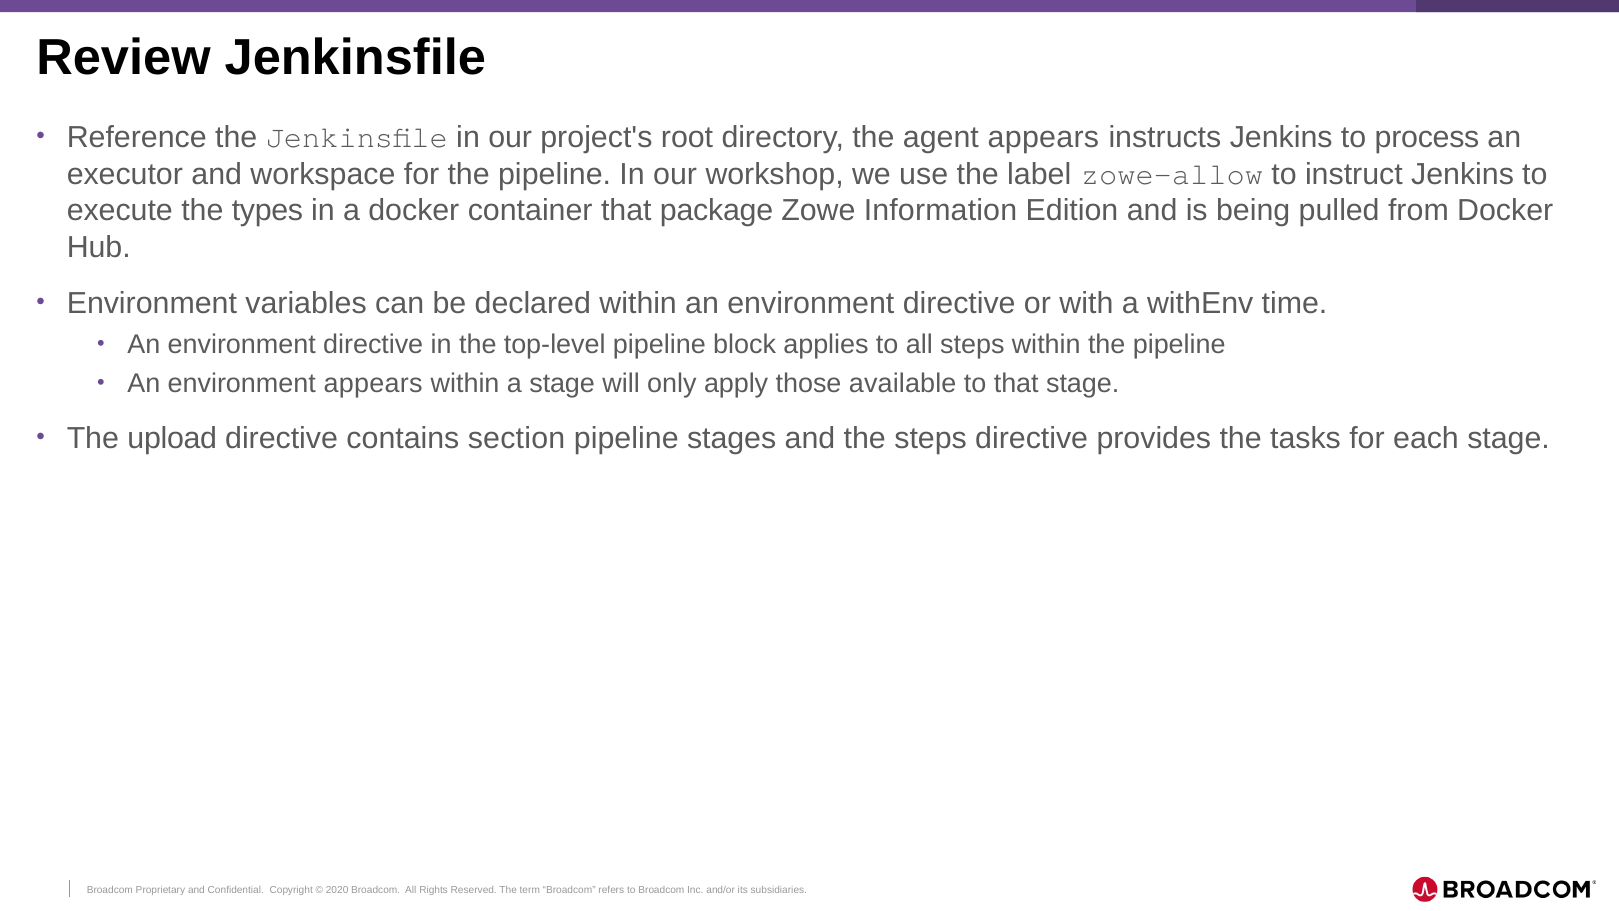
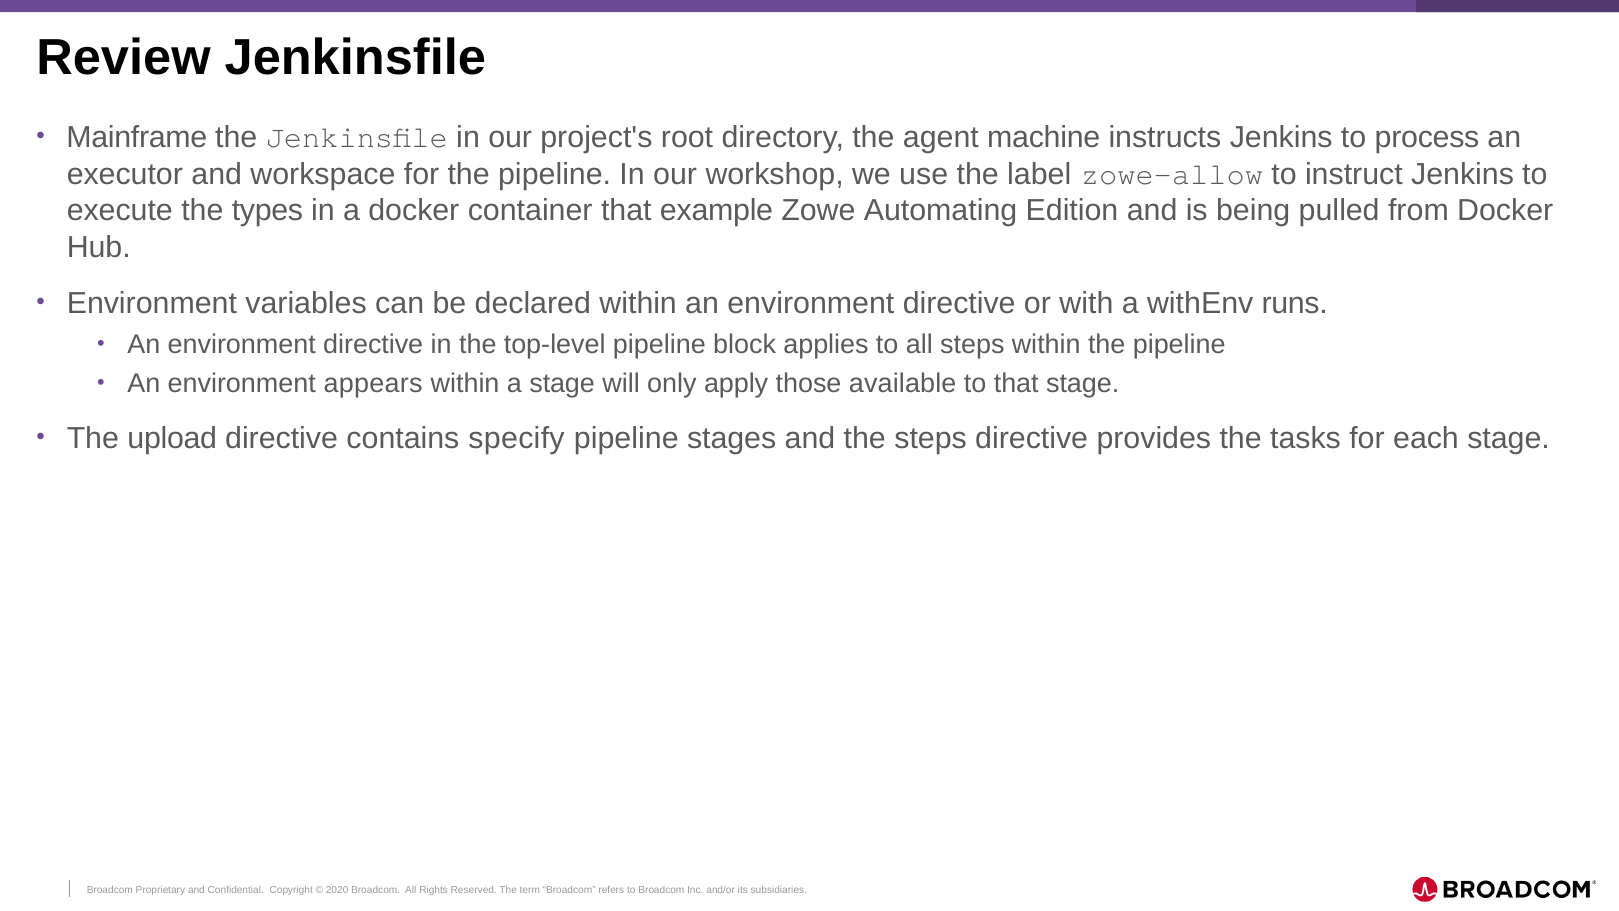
Reference: Reference -> Mainframe
agent appears: appears -> machine
package: package -> example
Information: Information -> Automating
time: time -> runs
section: section -> specify
